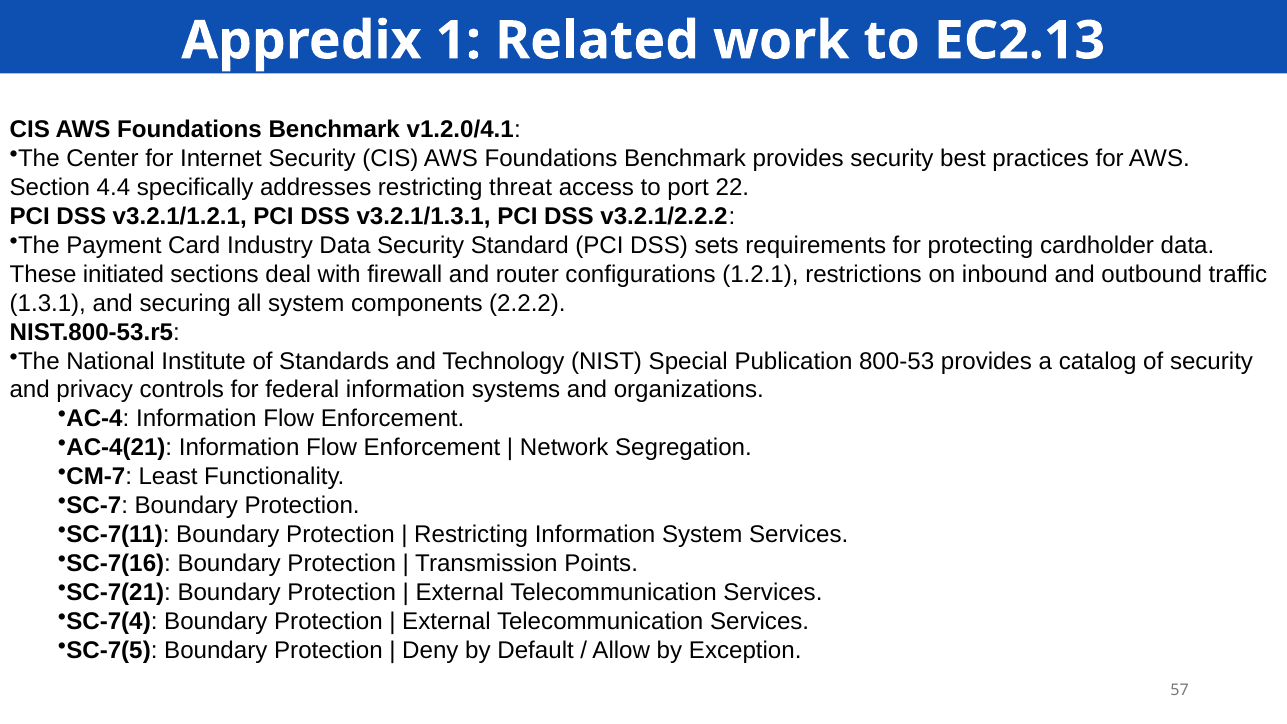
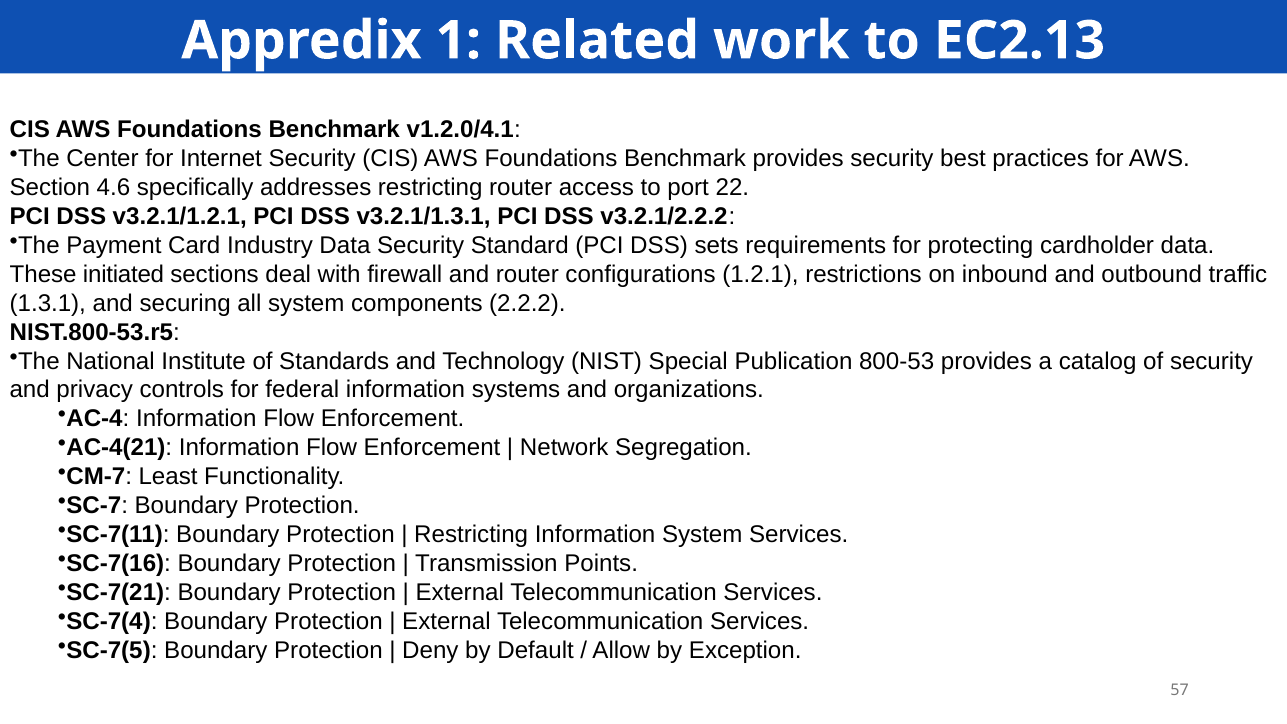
4.4: 4.4 -> 4.6
restricting threat: threat -> router
